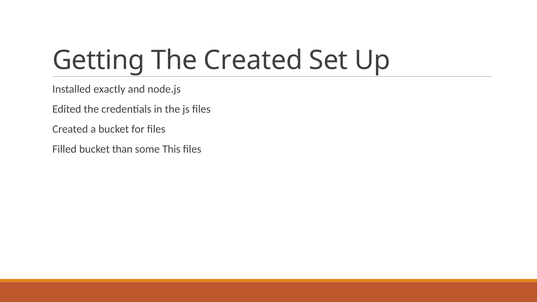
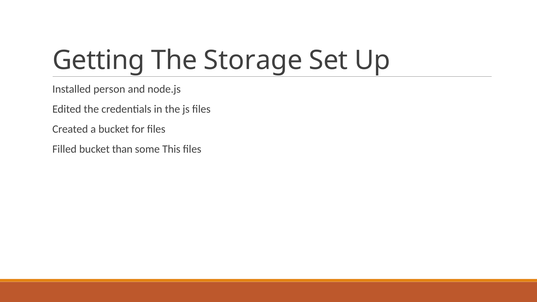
The Created: Created -> Storage
exactly: exactly -> person
